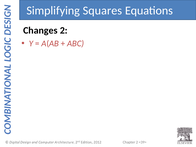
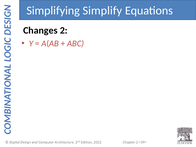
Squares: Squares -> Simplify
